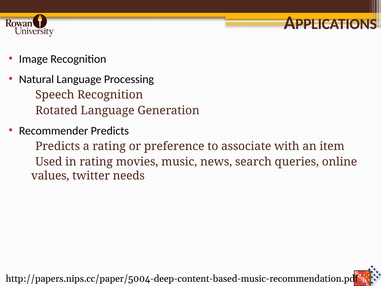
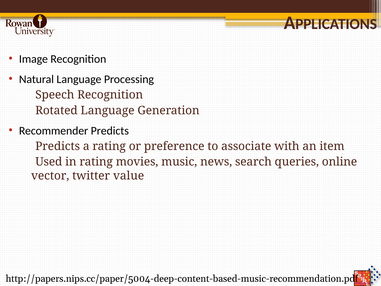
values: values -> vector
needs: needs -> value
